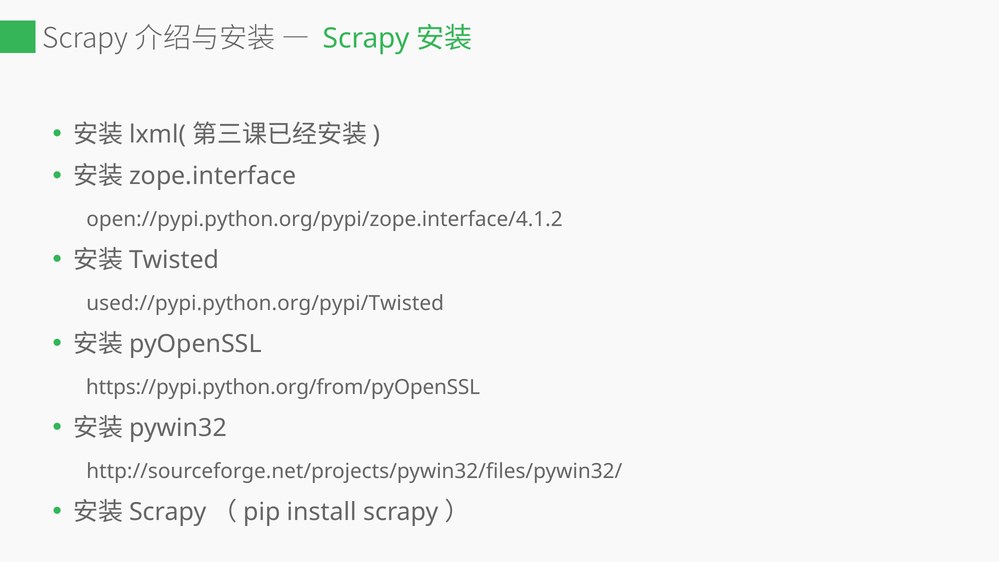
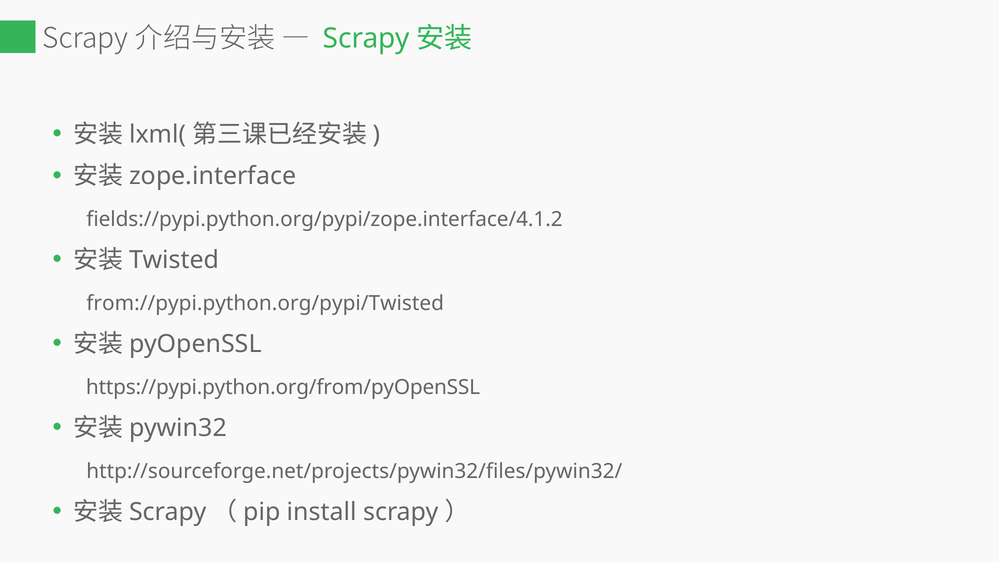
open://pypi.python.org/pypi/zope.interface/4.1.2: open://pypi.python.org/pypi/zope.interface/4.1.2 -> fields://pypi.python.org/pypi/zope.interface/4.1.2
used://pypi.python.org/pypi/Twisted: used://pypi.python.org/pypi/Twisted -> from://pypi.python.org/pypi/Twisted
